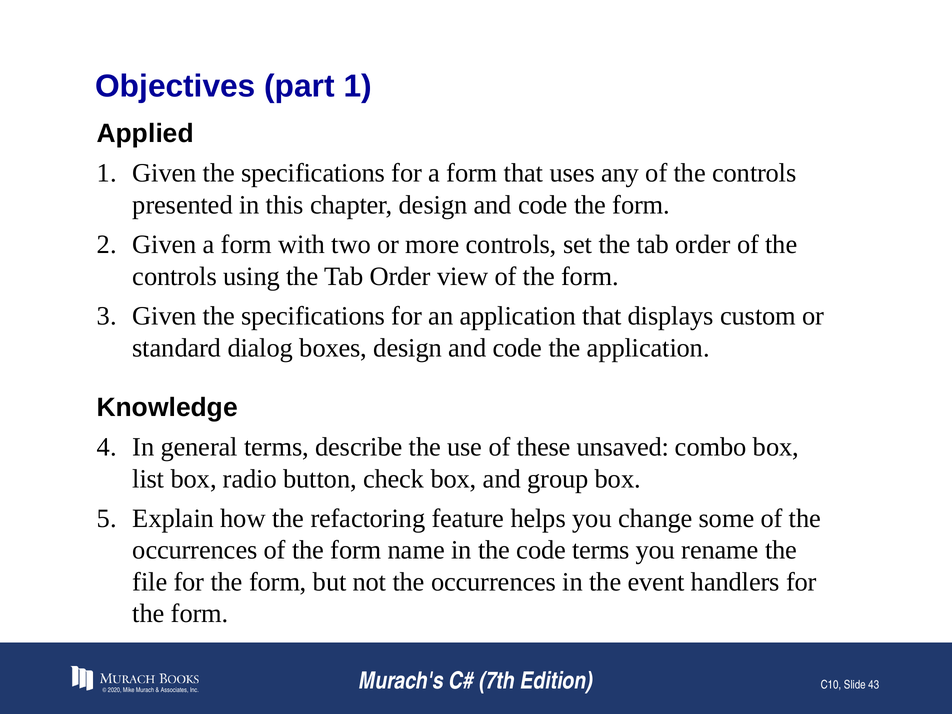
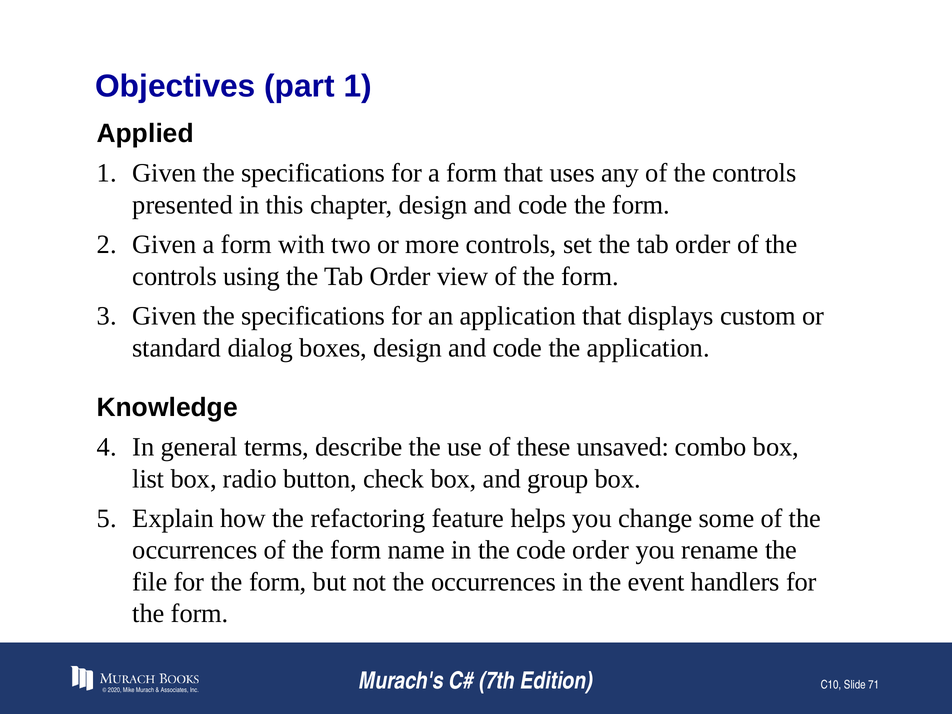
code terms: terms -> order
43: 43 -> 71
